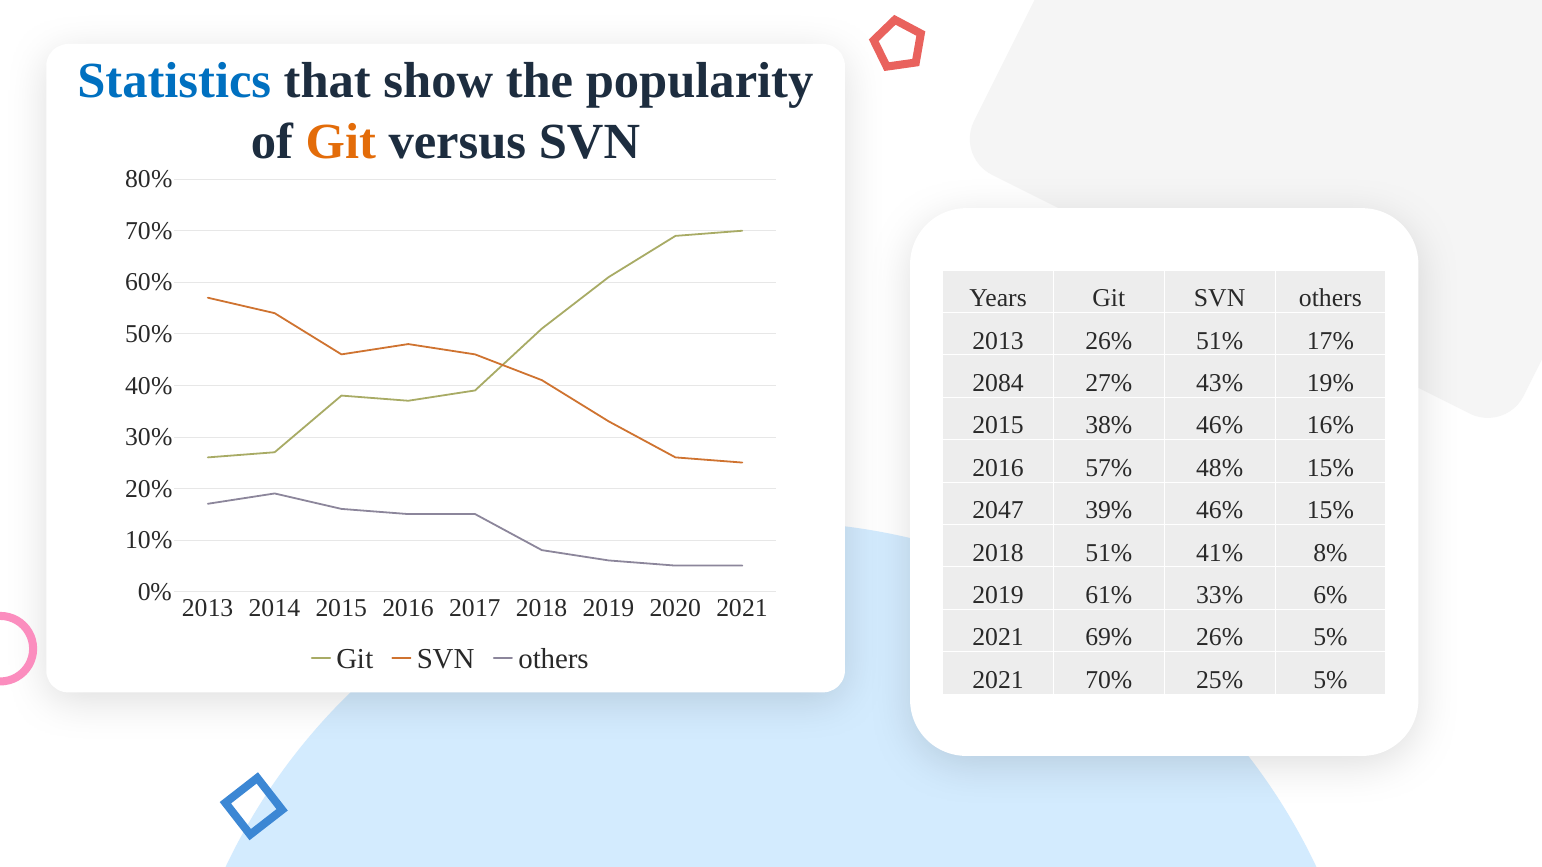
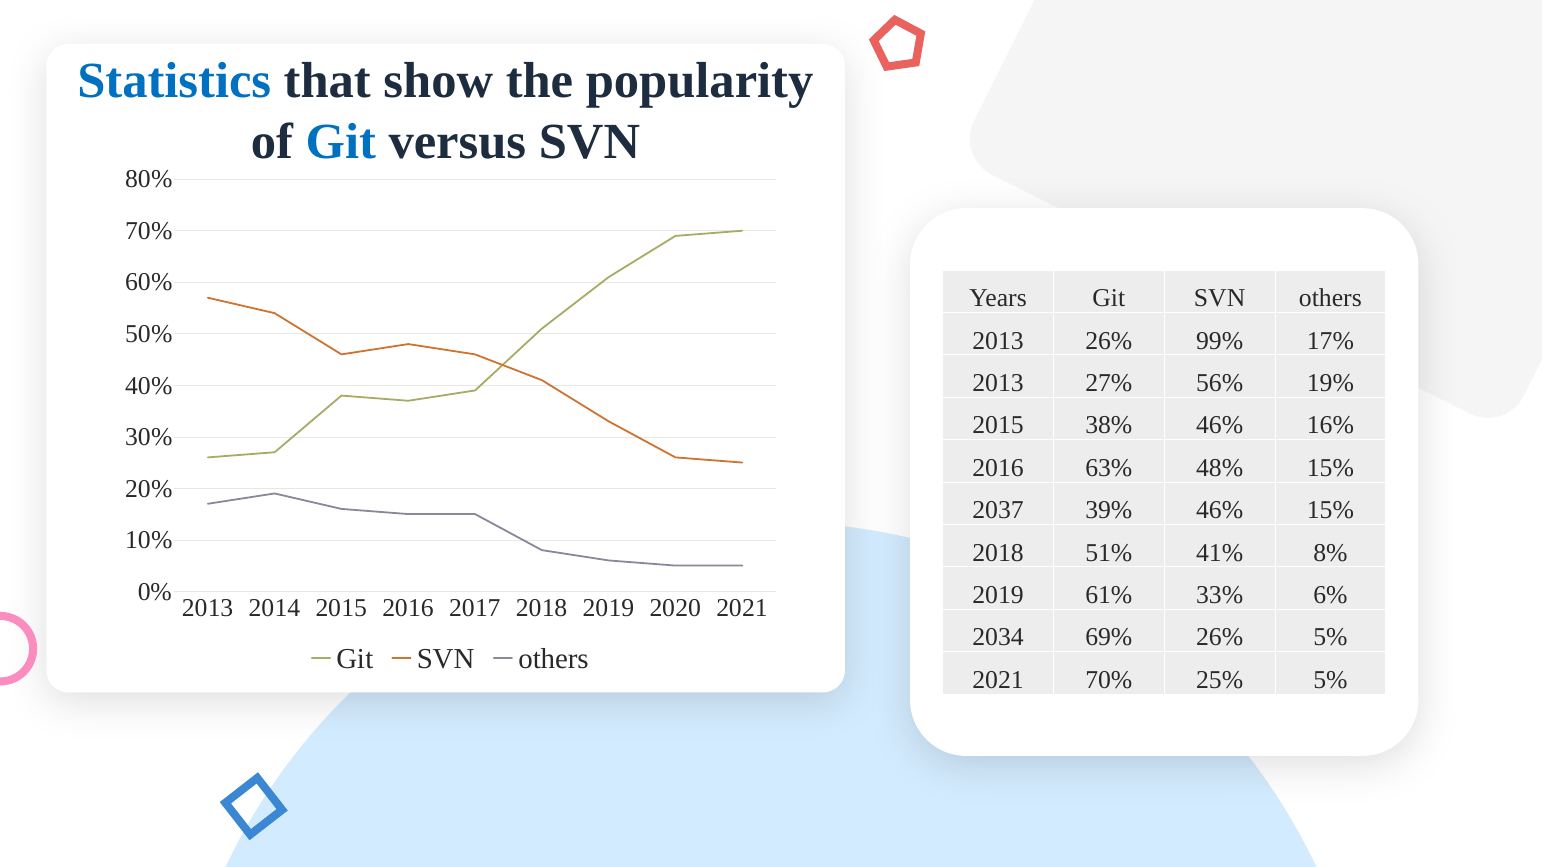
Git at (341, 141) colour: orange -> blue
26% 51%: 51% -> 99%
2084 at (998, 383): 2084 -> 2013
43%: 43% -> 56%
57%: 57% -> 63%
2047: 2047 -> 2037
2021 at (998, 638): 2021 -> 2034
